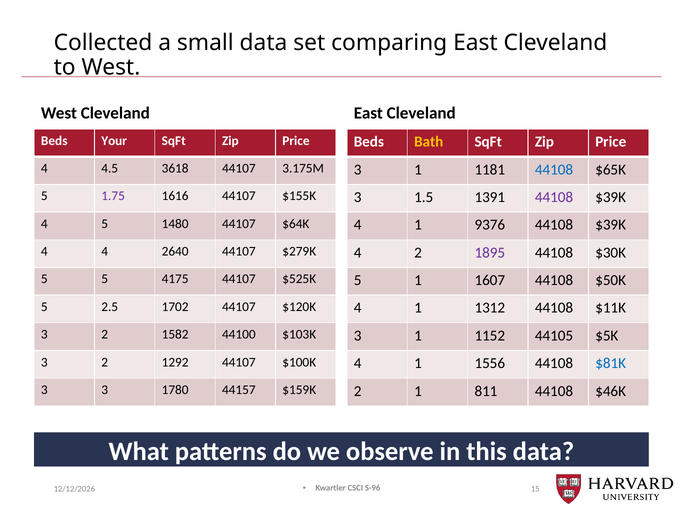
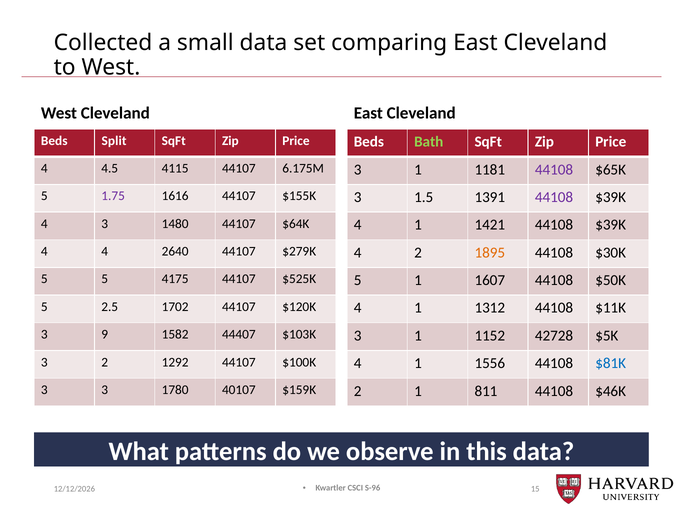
Your: Your -> Split
Bath colour: yellow -> light green
3618: 3618 -> 4115
3.175M: 3.175M -> 6.175M
44108 at (554, 170) colour: blue -> purple
4 5: 5 -> 3
9376: 9376 -> 1421
1895 colour: purple -> orange
2 at (105, 335): 2 -> 9
44100: 44100 -> 44407
44105: 44105 -> 42728
44157: 44157 -> 40107
